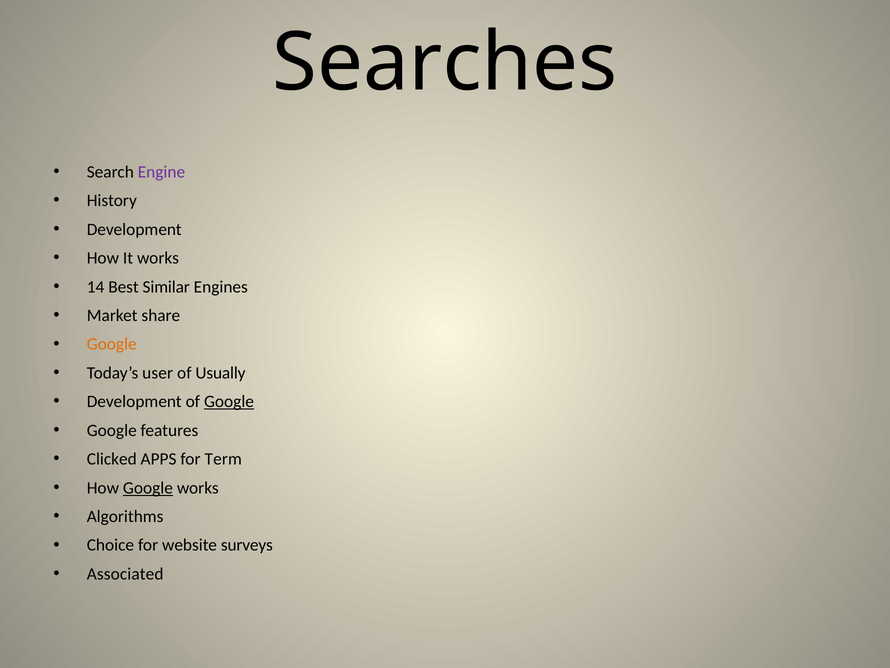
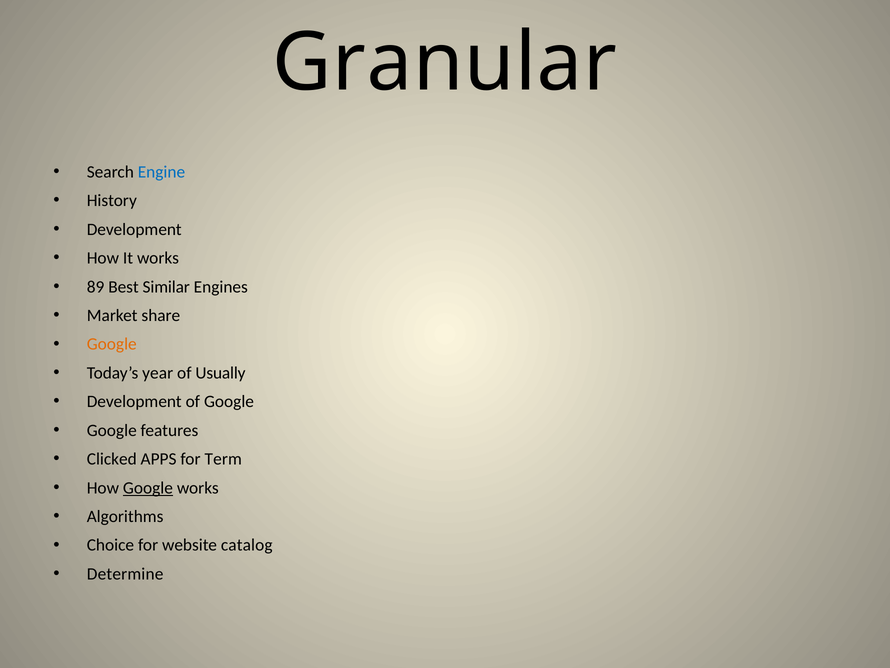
Searches: Searches -> Granular
Engine colour: purple -> blue
14: 14 -> 89
user: user -> year
Google at (229, 401) underline: present -> none
surveys: surveys -> catalog
Associated: Associated -> Determine
